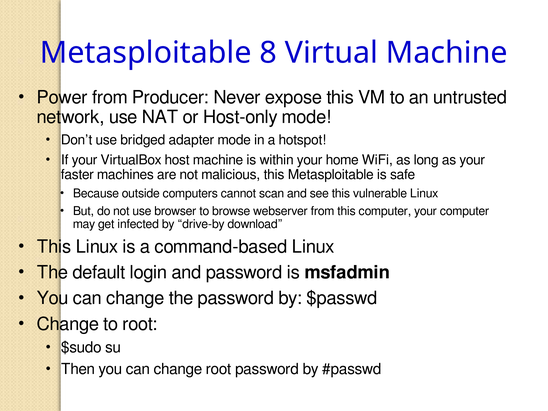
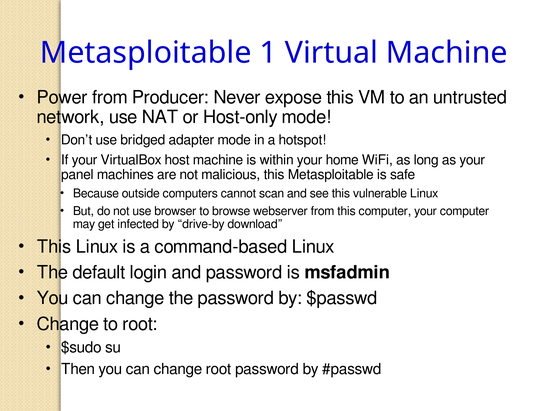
8: 8 -> 1
faster: faster -> panel
